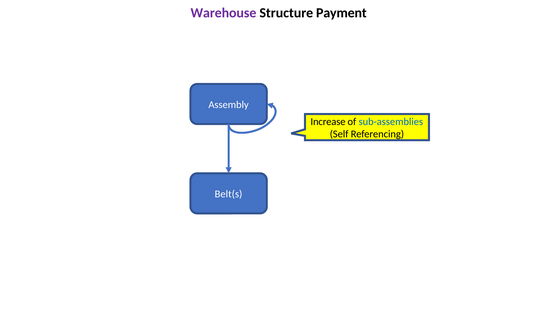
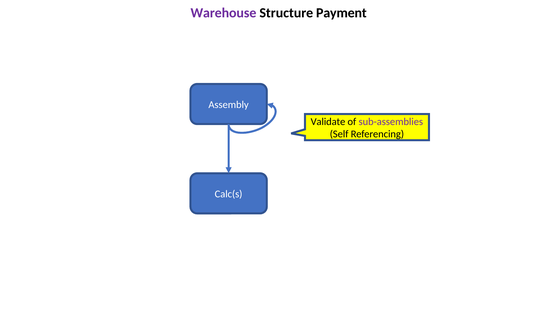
Increase: Increase -> Validate
sub-assemblies colour: blue -> purple
Belt(s: Belt(s -> Calc(s
